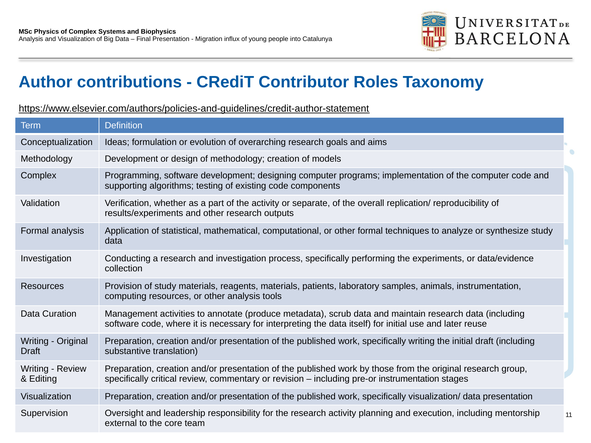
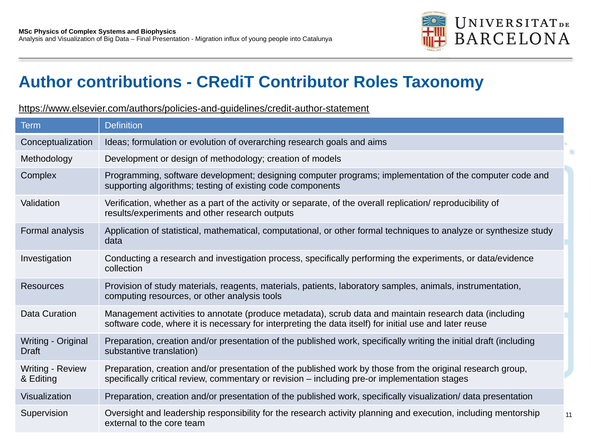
pre-or instrumentation: instrumentation -> implementation
